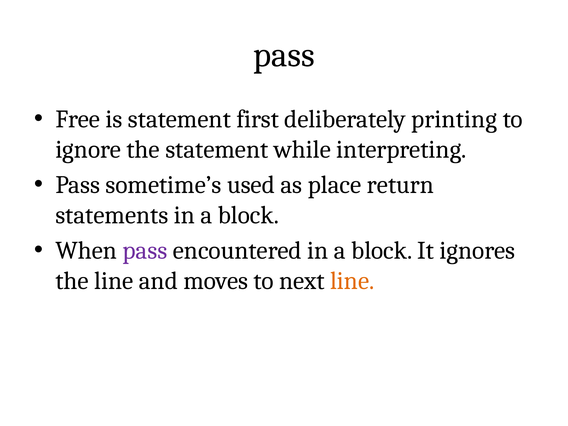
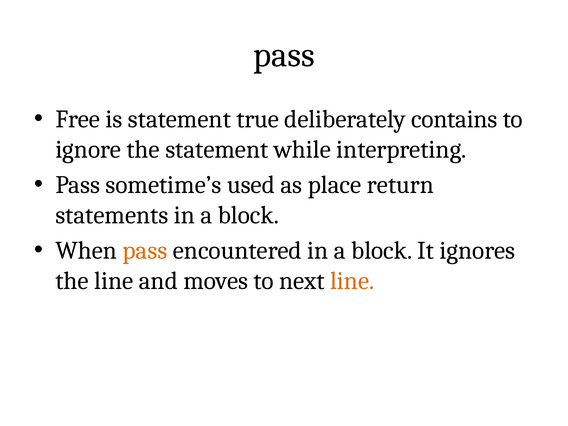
first: first -> true
printing: printing -> contains
pass at (145, 250) colour: purple -> orange
